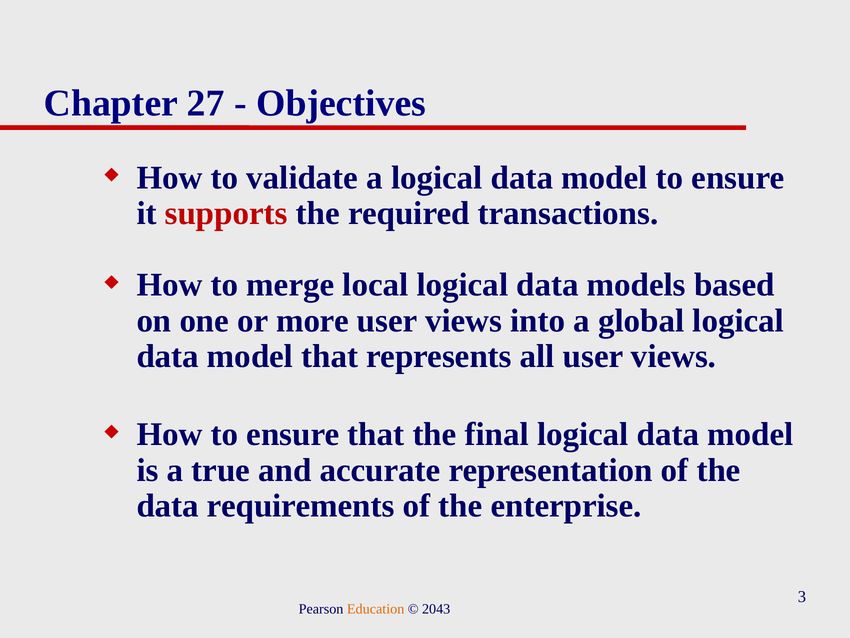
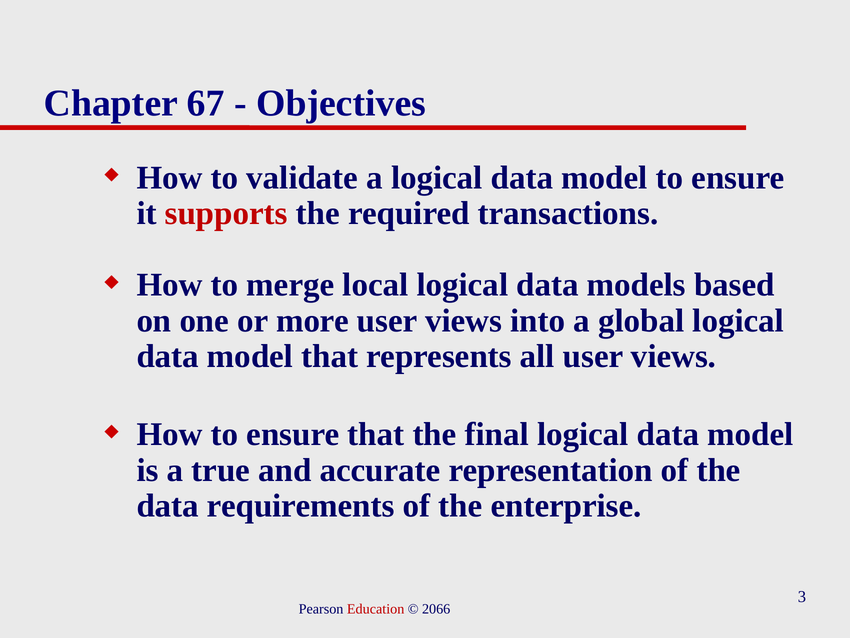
27: 27 -> 67
Education colour: orange -> red
2043: 2043 -> 2066
